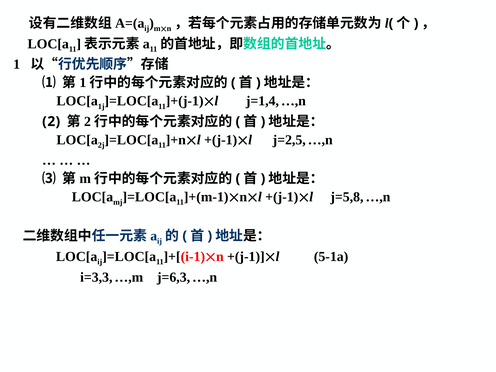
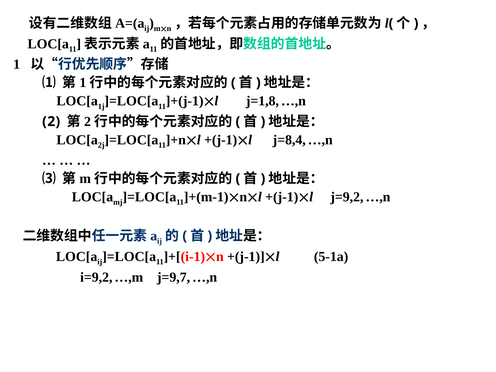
j=1,4: j=1,4 -> j=1,8
j=2,5: j=2,5 -> j=8,4
j=5,8: j=5,8 -> j=9,2
i=3,3: i=3,3 -> i=9,2
j=6,3: j=6,3 -> j=9,7
